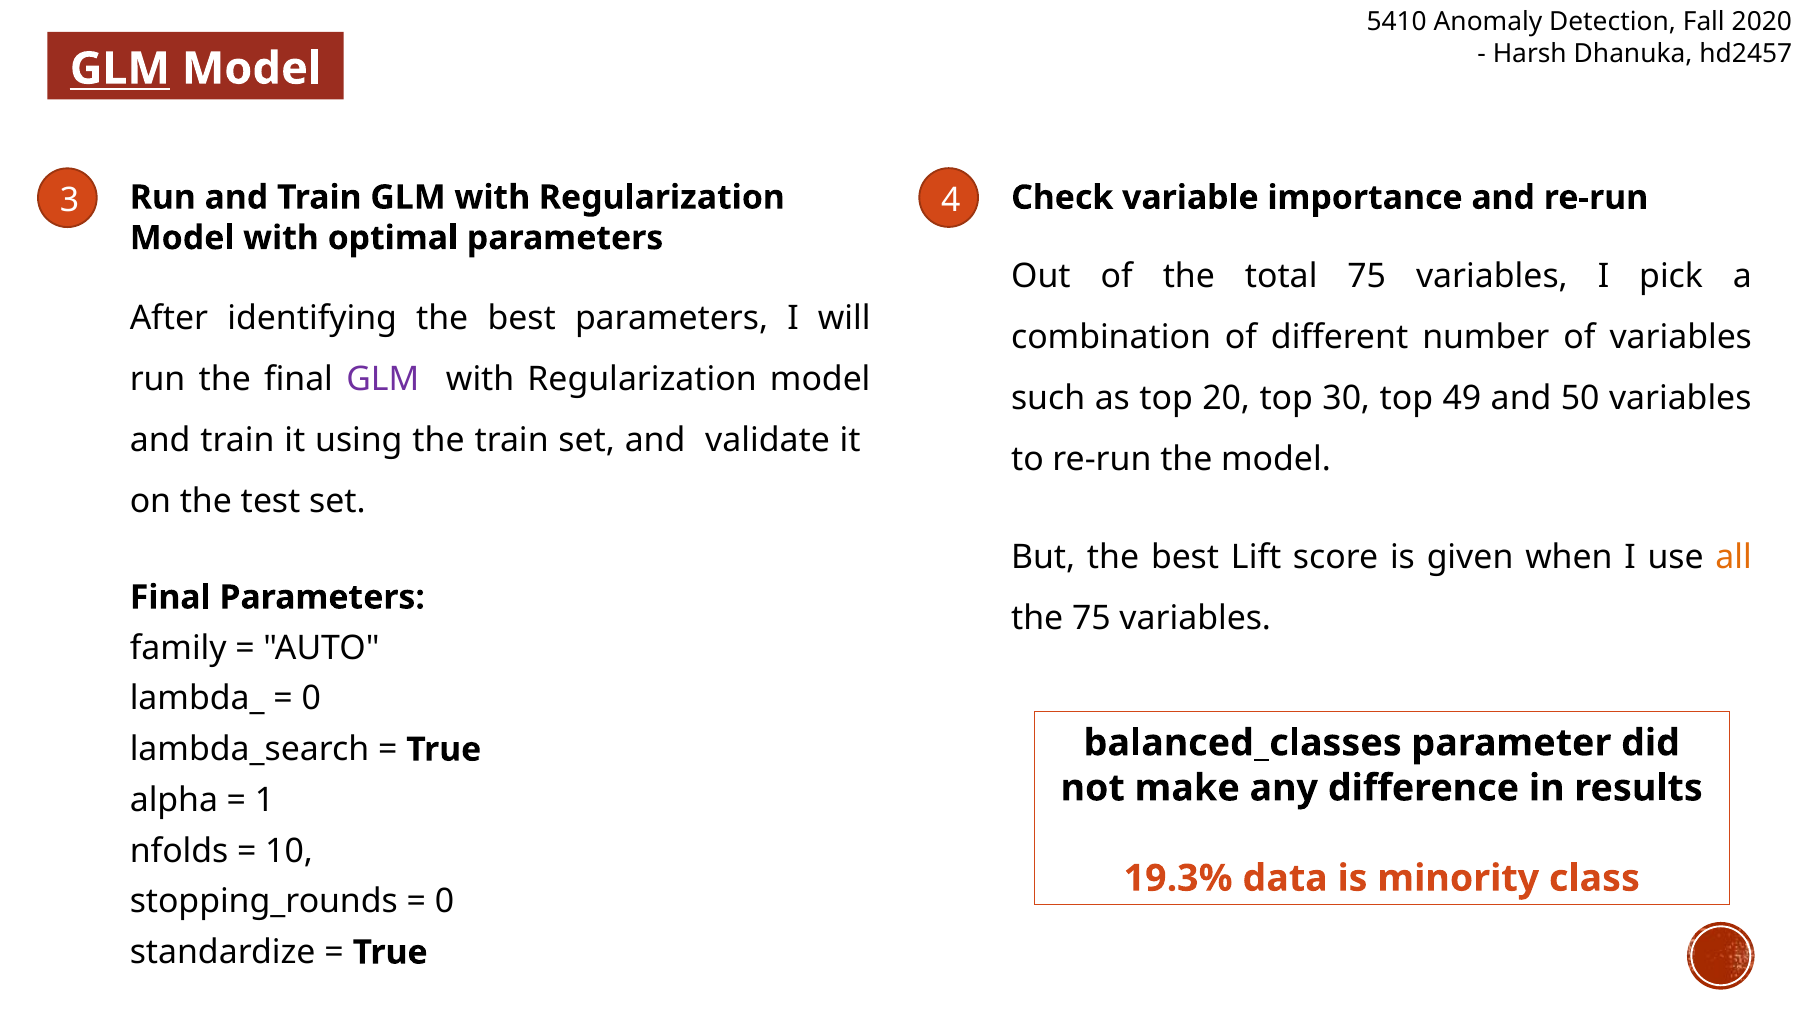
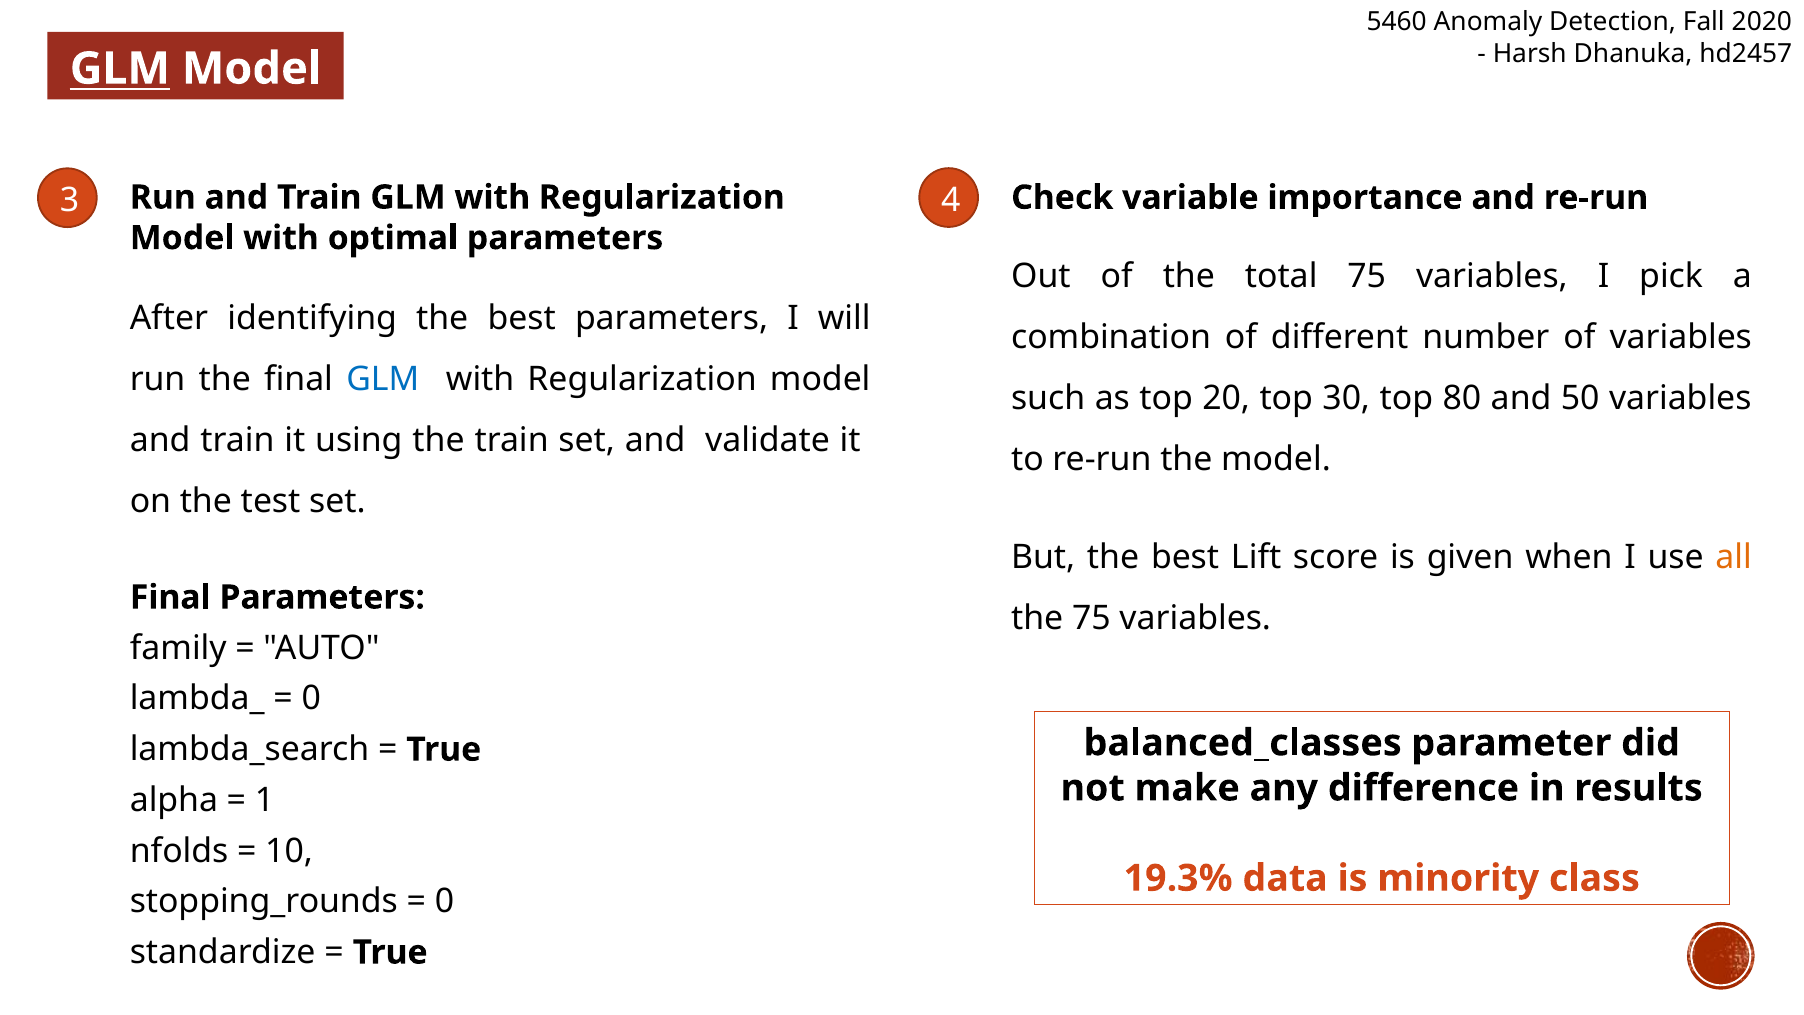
5410: 5410 -> 5460
GLM at (383, 379) colour: purple -> blue
49: 49 -> 80
